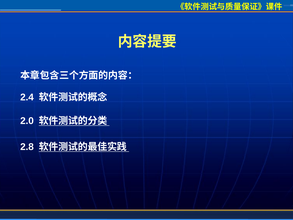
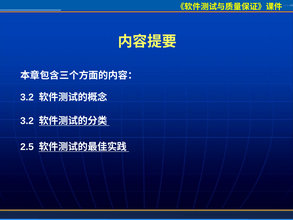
2.4 at (27, 97): 2.4 -> 3.2
2.0 at (27, 121): 2.0 -> 3.2
2.8: 2.8 -> 2.5
